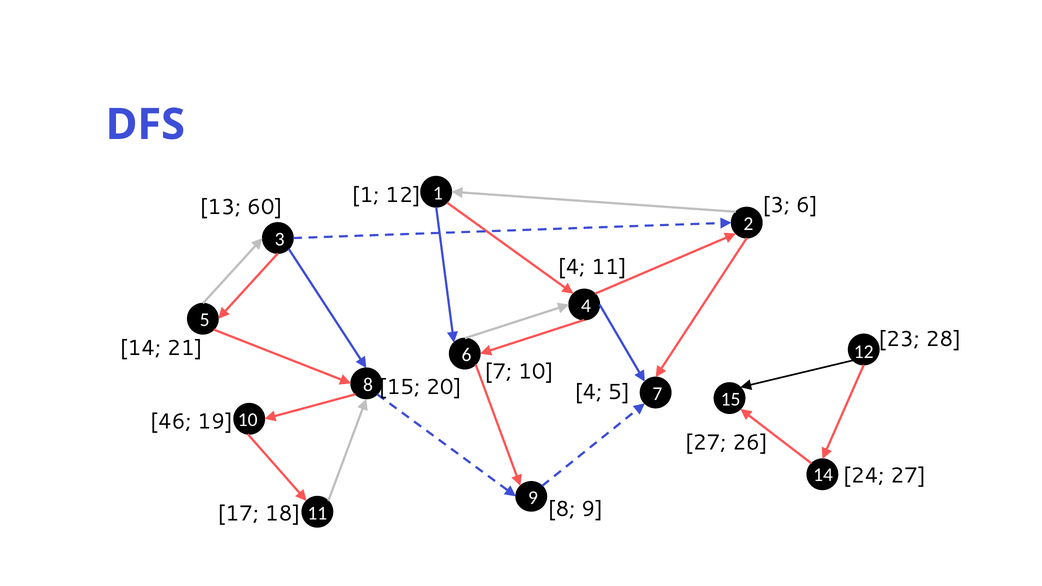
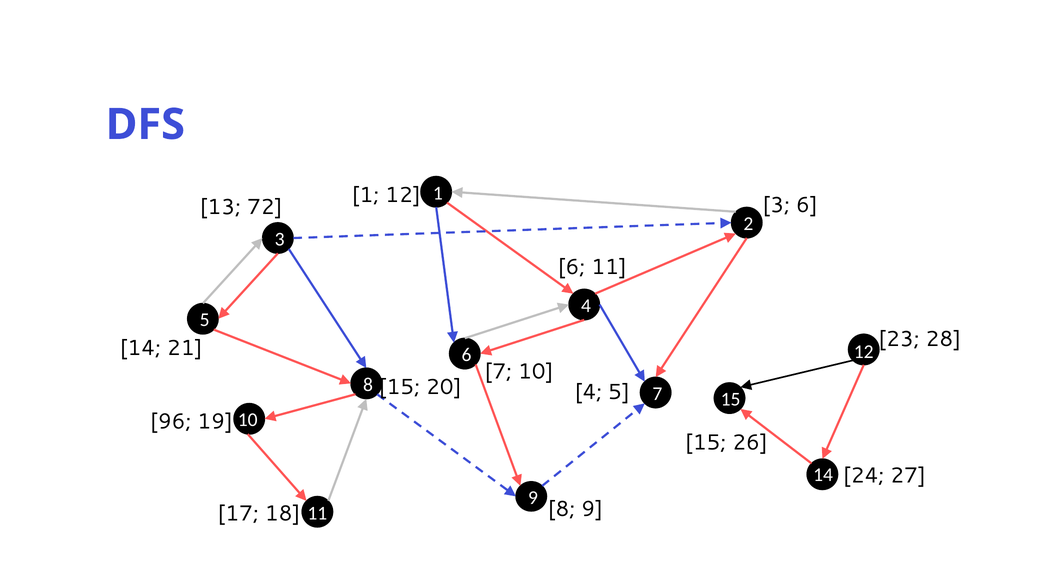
60: 60 -> 72
4 at (571, 267): 4 -> 6
46: 46 -> 96
27 at (706, 443): 27 -> 15
